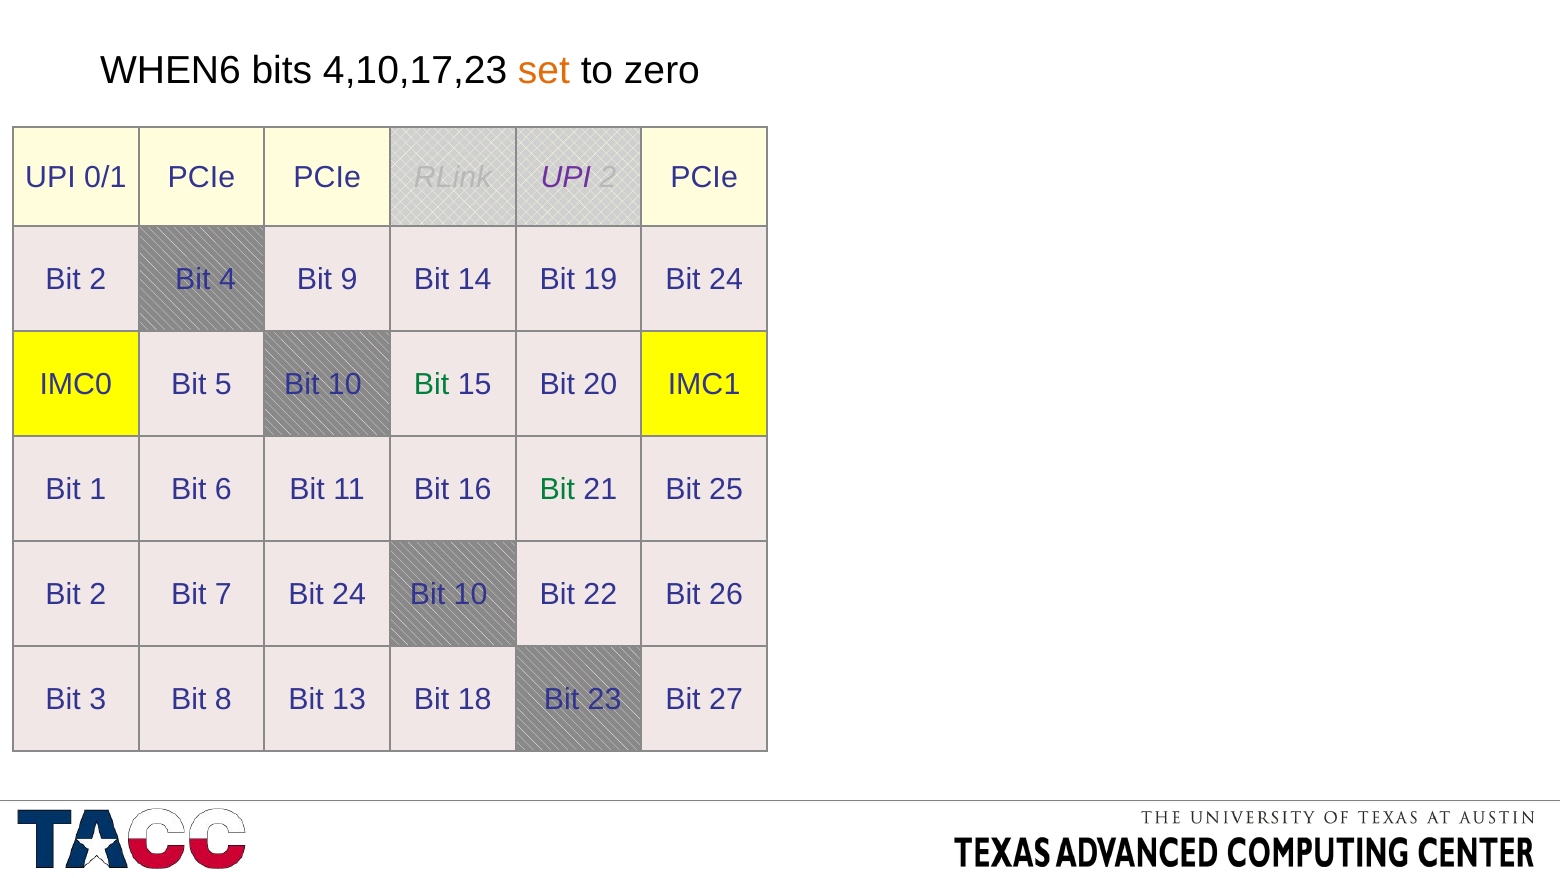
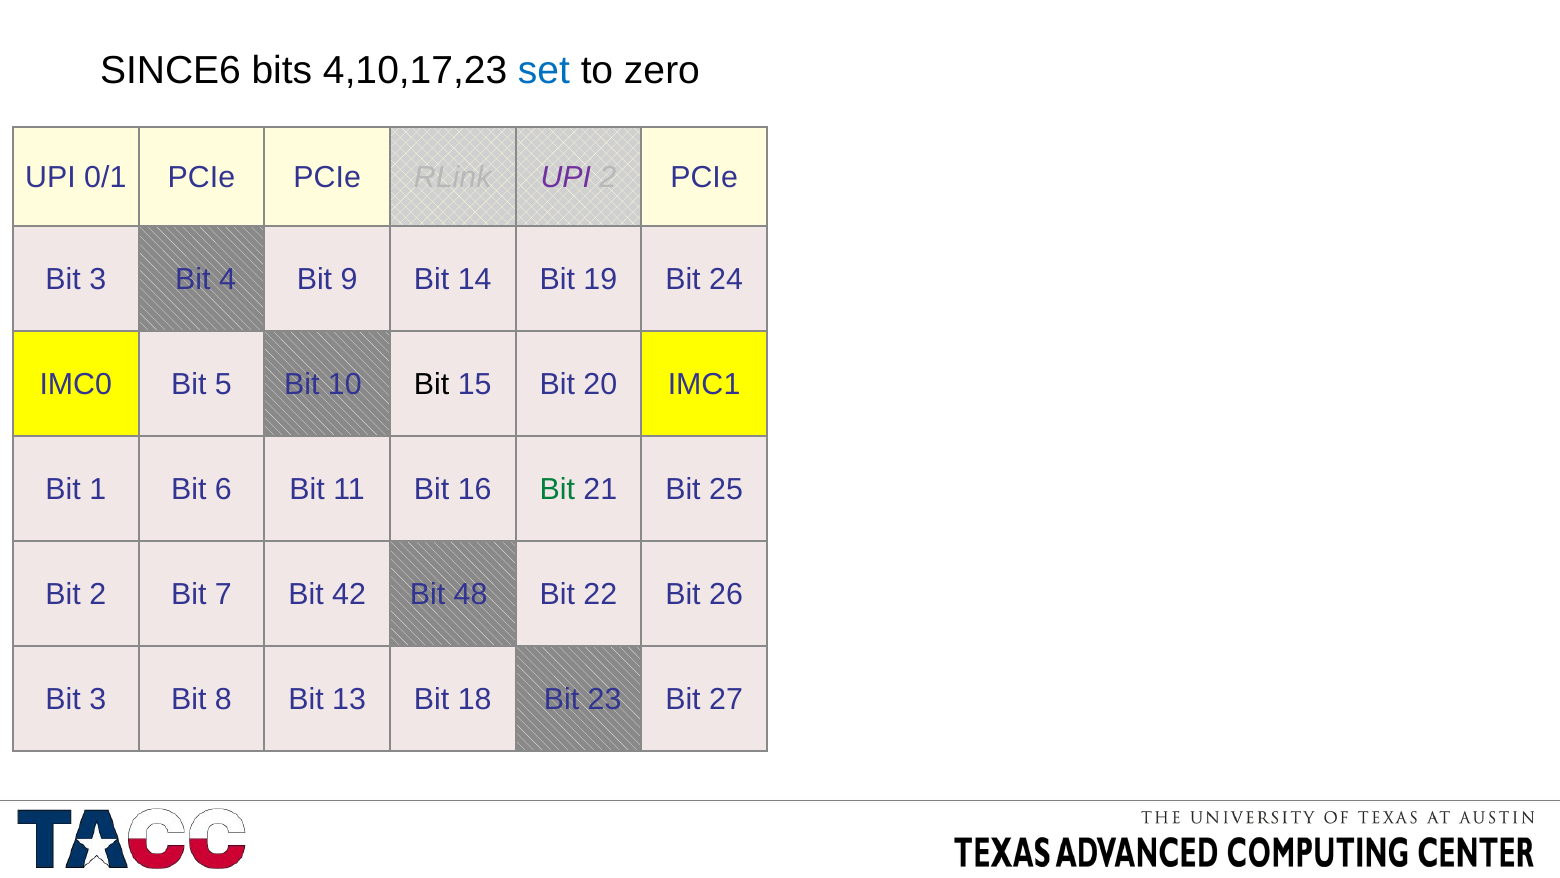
WHEN6: WHEN6 -> SINCE6
set colour: orange -> blue
2 at (98, 280): 2 -> 3
Bit at (432, 385) colour: green -> black
7 Bit 24: 24 -> 42
10 at (471, 595): 10 -> 48
